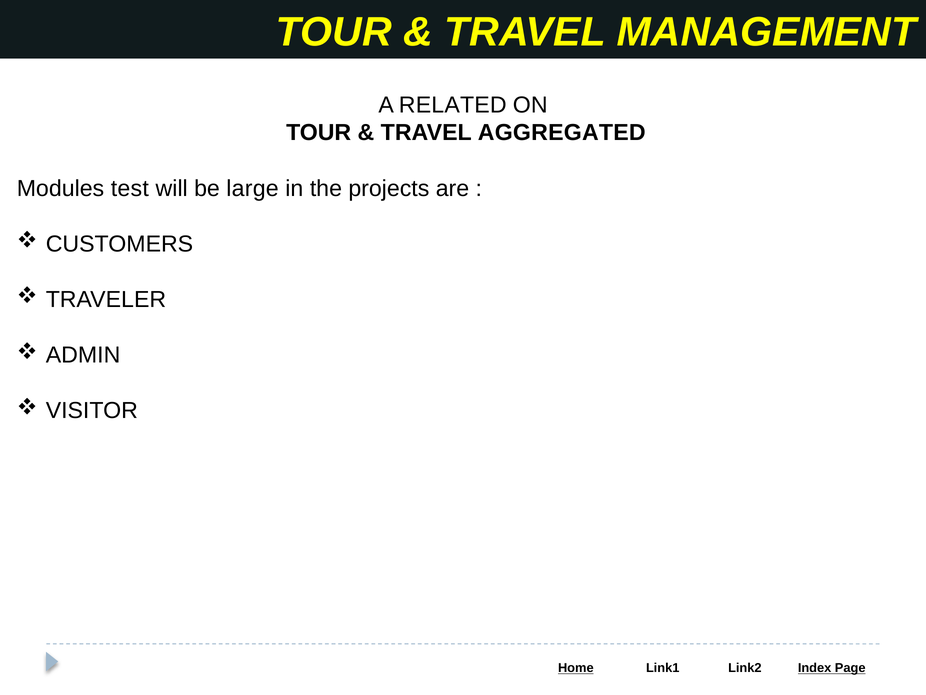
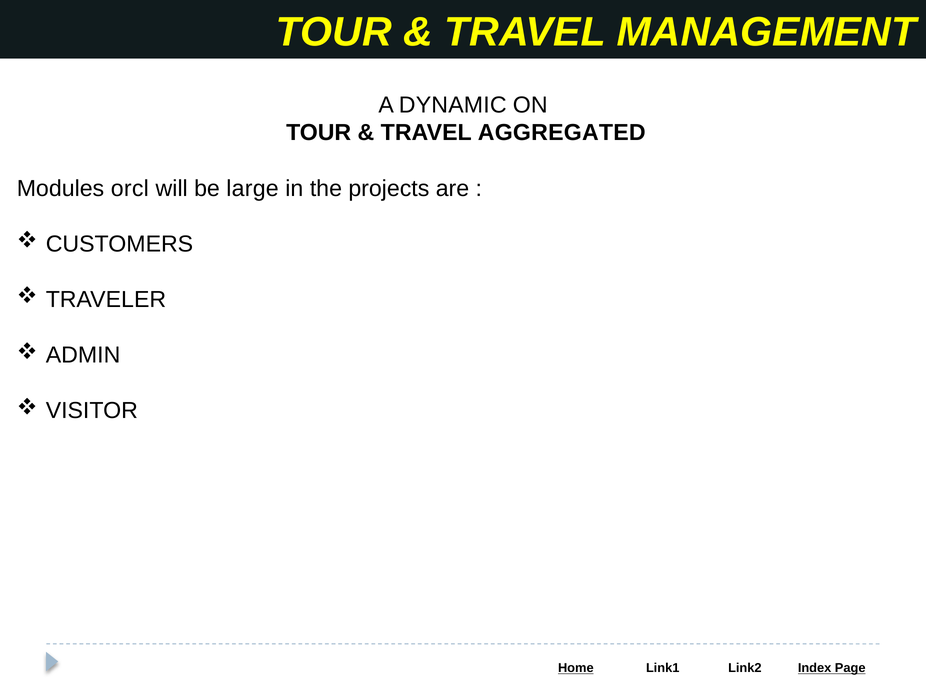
RELATED: RELATED -> DYNAMIC
test: test -> orcl
